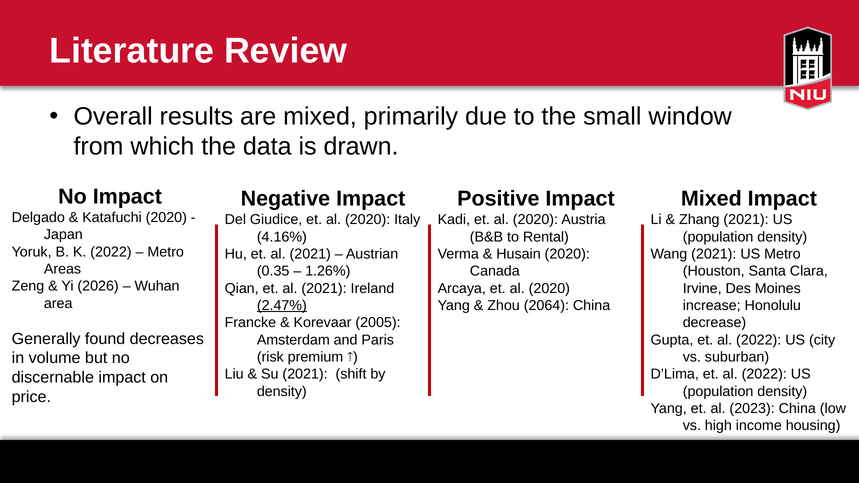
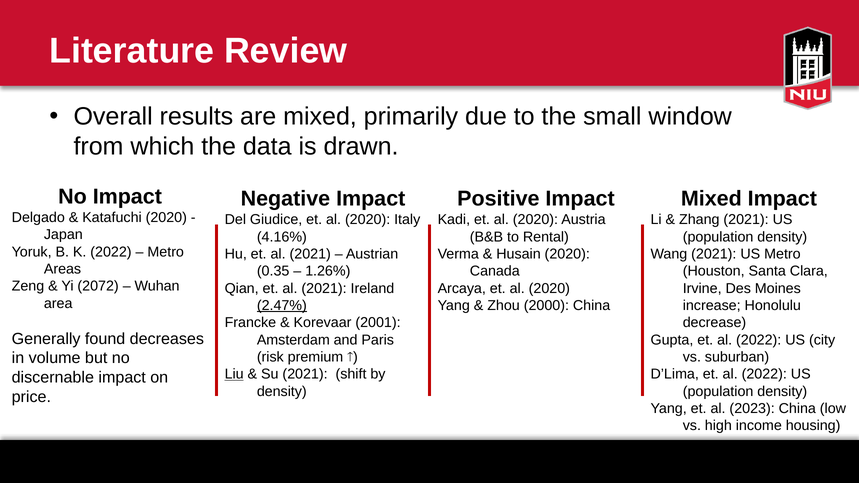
2026: 2026 -> 2072
2064: 2064 -> 2000
2005: 2005 -> 2001
Liu underline: none -> present
